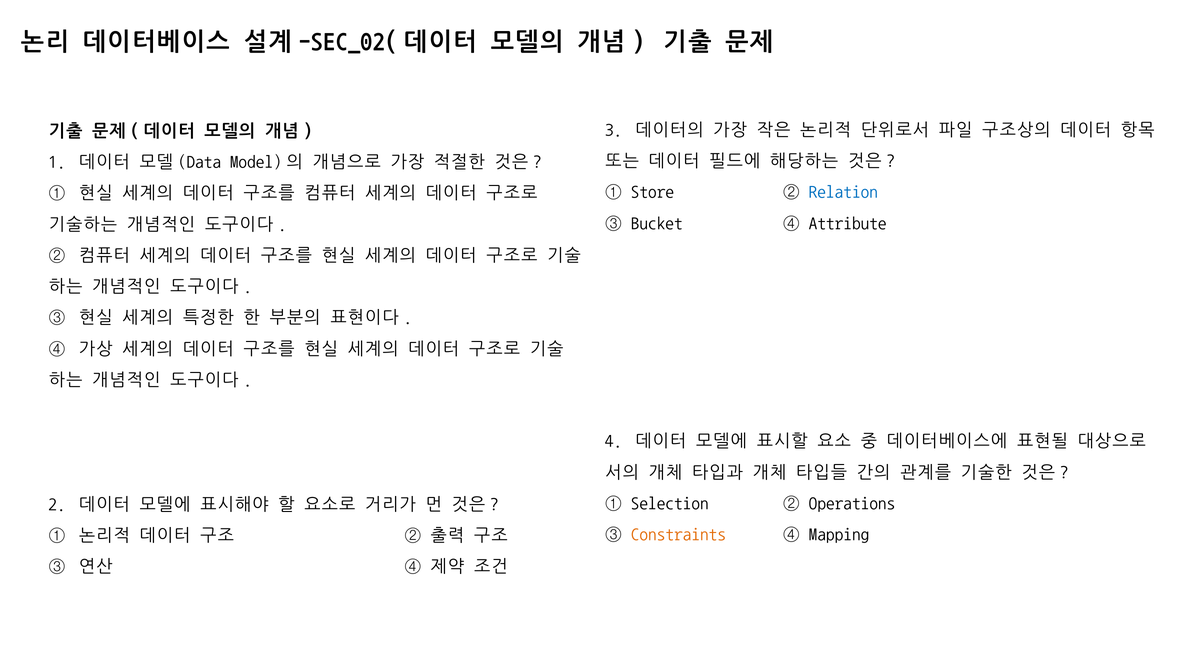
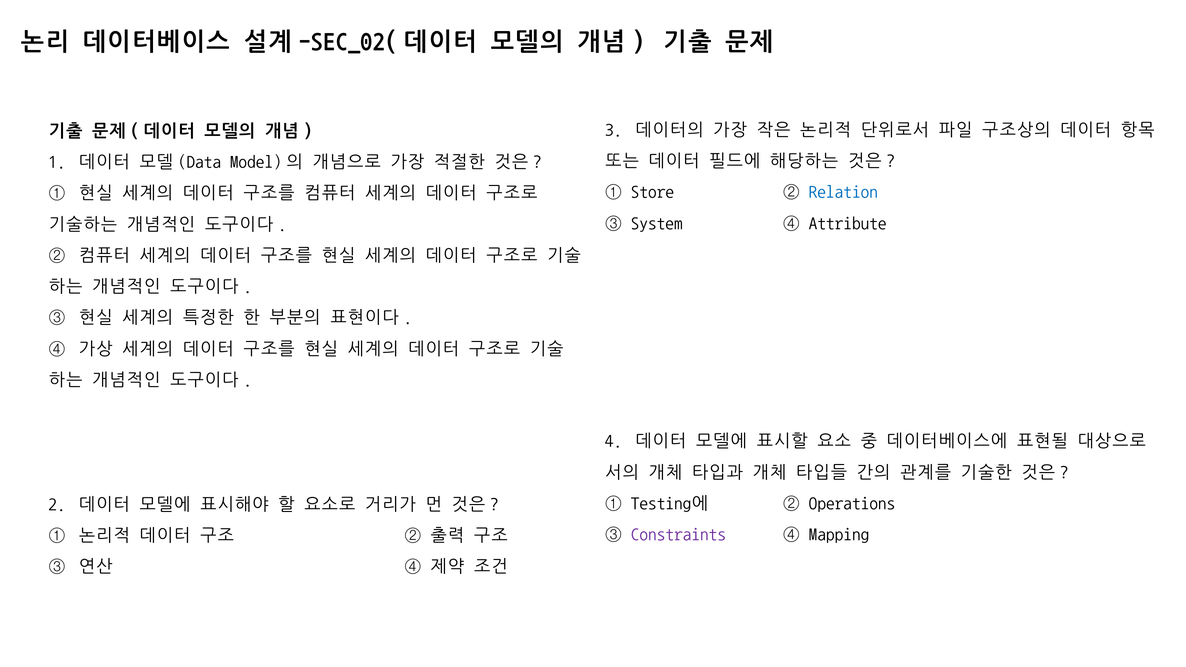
Bucket: Bucket -> System
Selection: Selection -> Testing에
Constraints colour: orange -> purple
